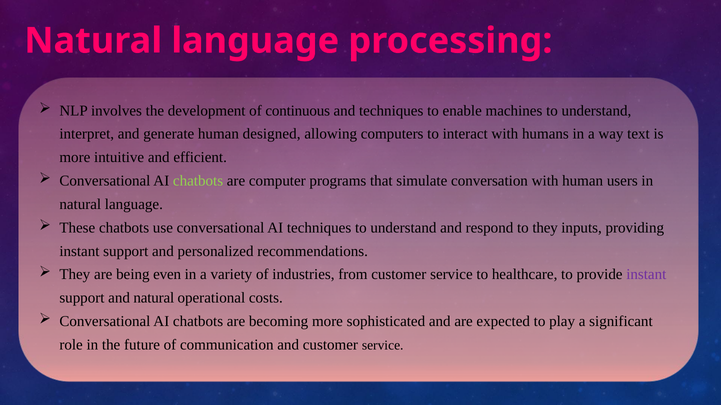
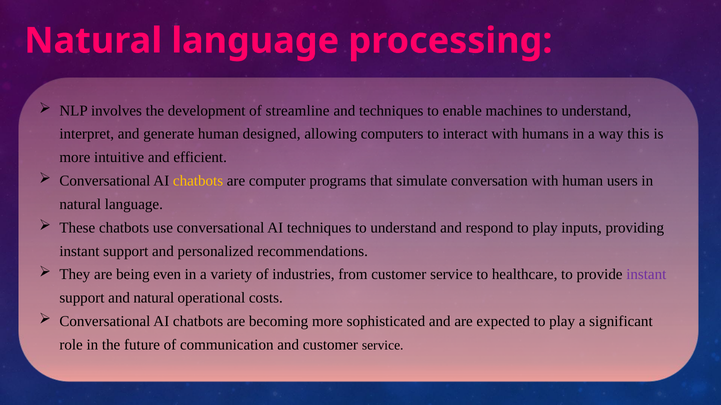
continuous: continuous -> streamline
text: text -> this
chatbots at (198, 181) colour: light green -> yellow
respond to they: they -> play
